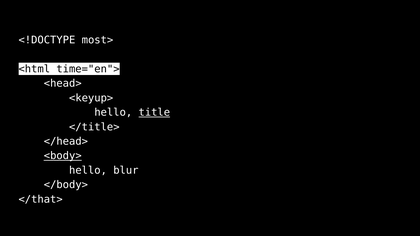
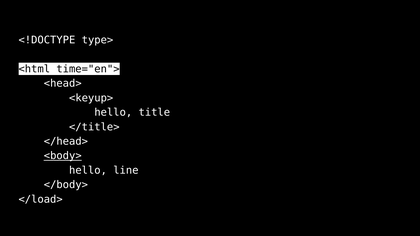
most>: most> -> type>
title underline: present -> none
blur: blur -> line
</that>: </that> -> </load>
